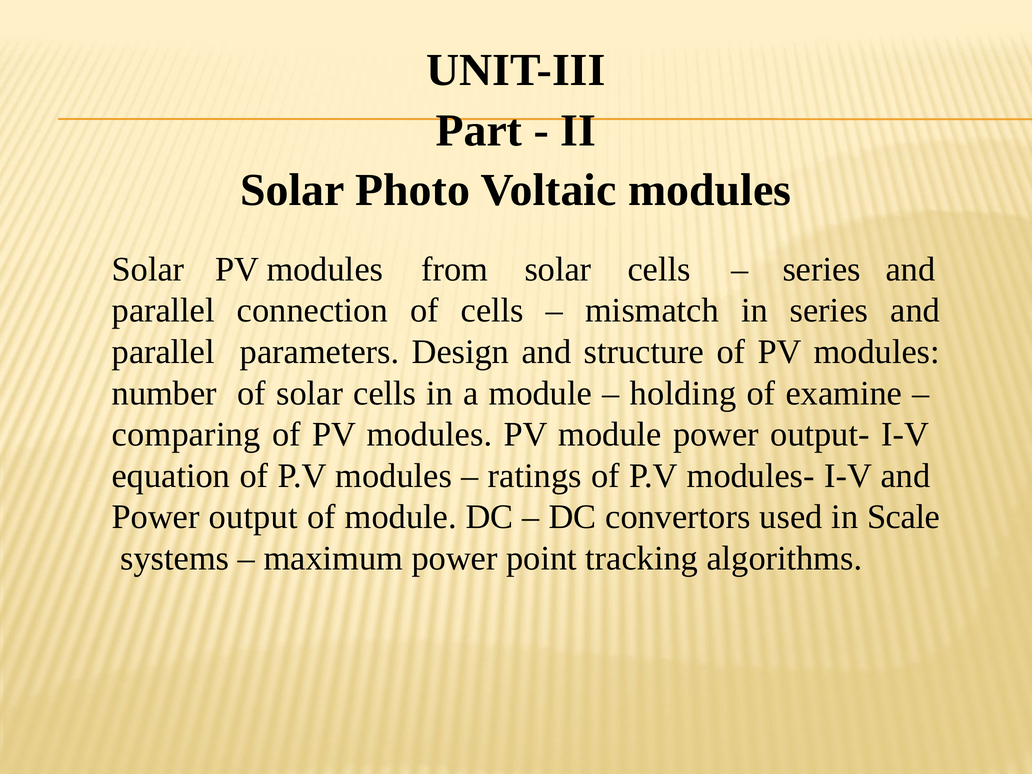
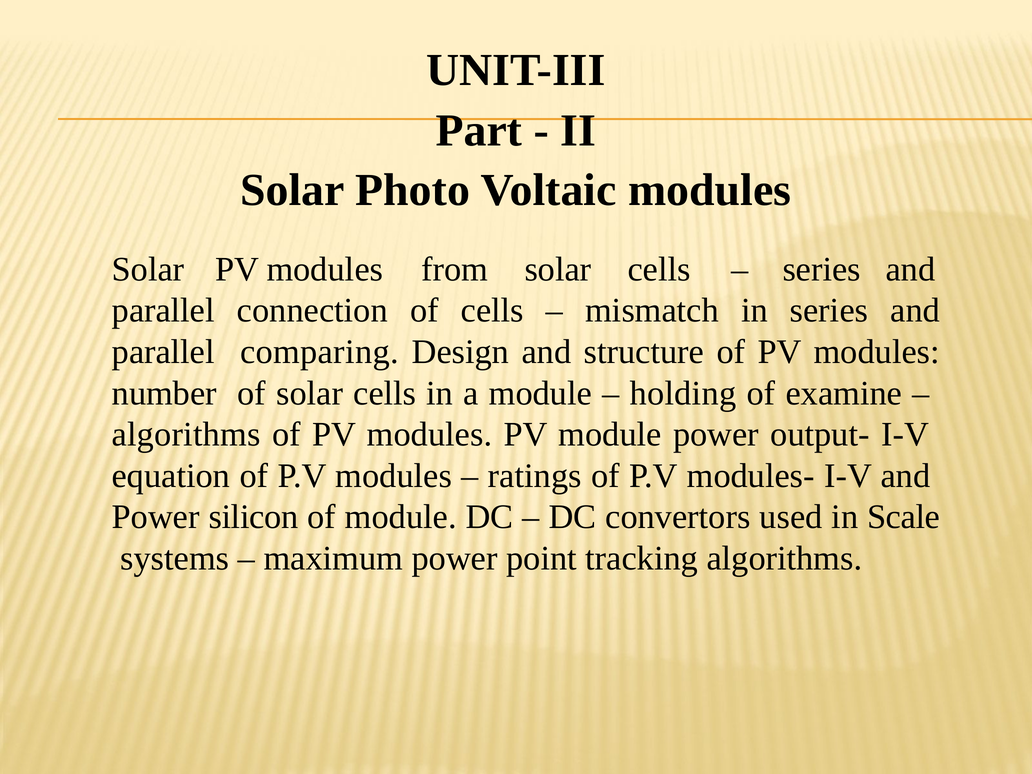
parameters: parameters -> comparing
comparing at (186, 434): comparing -> algorithms
output: output -> silicon
